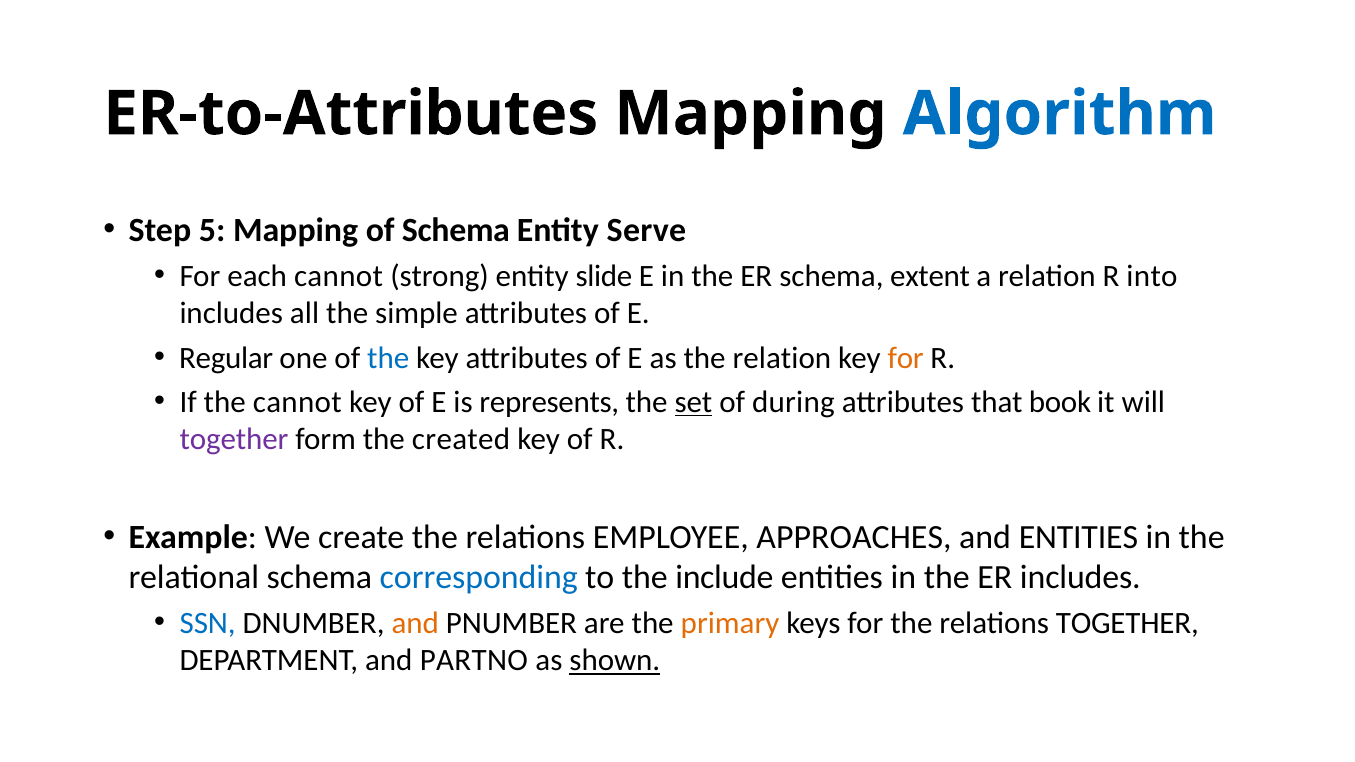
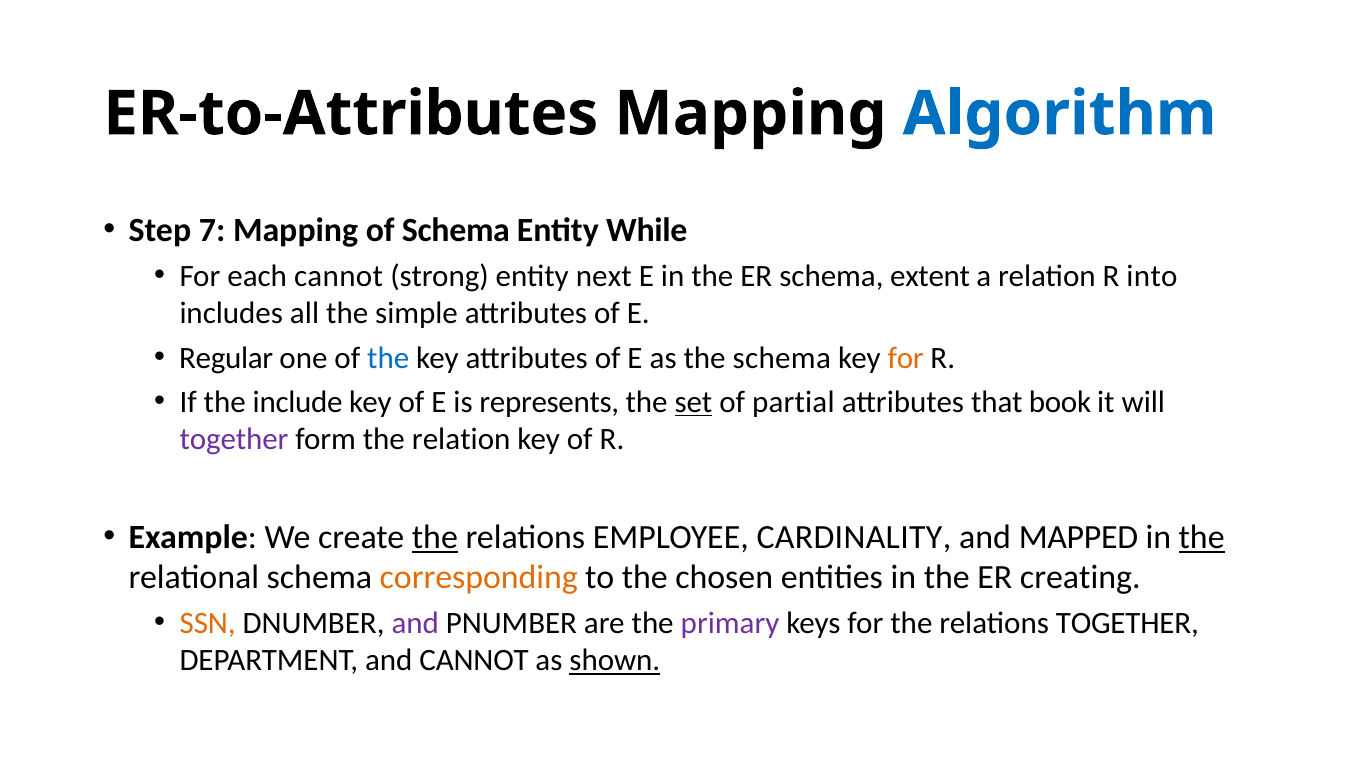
5: 5 -> 7
Serve: Serve -> While
slide: slide -> next
the relation: relation -> schema
the cannot: cannot -> include
during: during -> partial
the created: created -> relation
the at (435, 537) underline: none -> present
APPROACHES: APPROACHES -> CARDINALITY
and ENTITIES: ENTITIES -> MAPPED
the at (1202, 537) underline: none -> present
corresponding colour: blue -> orange
include: include -> chosen
ER includes: includes -> creating
SSN colour: blue -> orange
and at (415, 624) colour: orange -> purple
primary colour: orange -> purple
and PARTNO: PARTNO -> CANNOT
